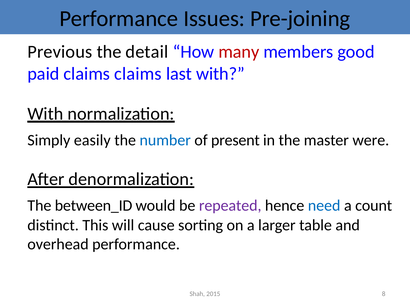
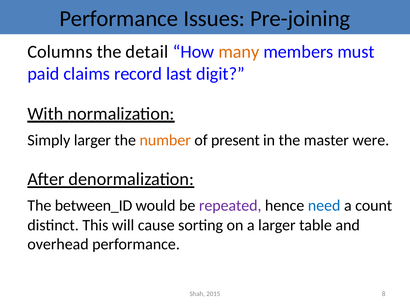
Previous: Previous -> Columns
many colour: red -> orange
good: good -> must
claims claims: claims -> record
last with: with -> digit
Simply easily: easily -> larger
number colour: blue -> orange
